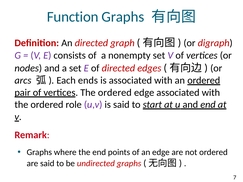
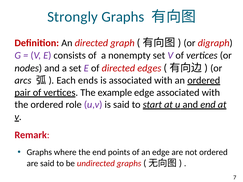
Function: Function -> Strongly
vertices The ordered: ordered -> example
